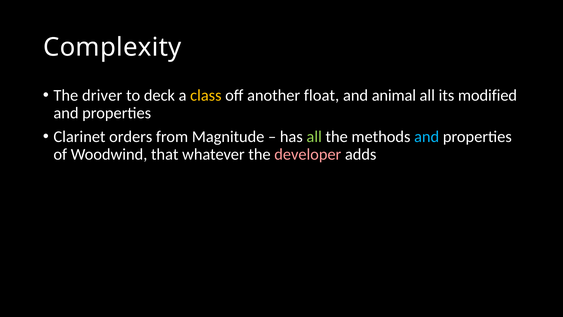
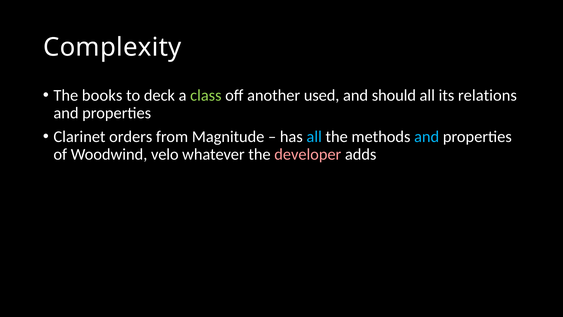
driver: driver -> books
class colour: yellow -> light green
float: float -> used
animal: animal -> should
modified: modified -> relations
all at (314, 137) colour: light green -> light blue
that: that -> velo
